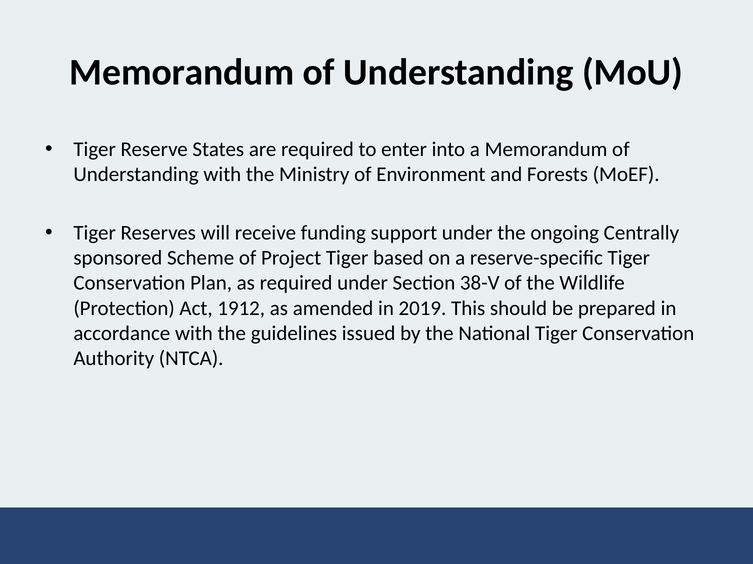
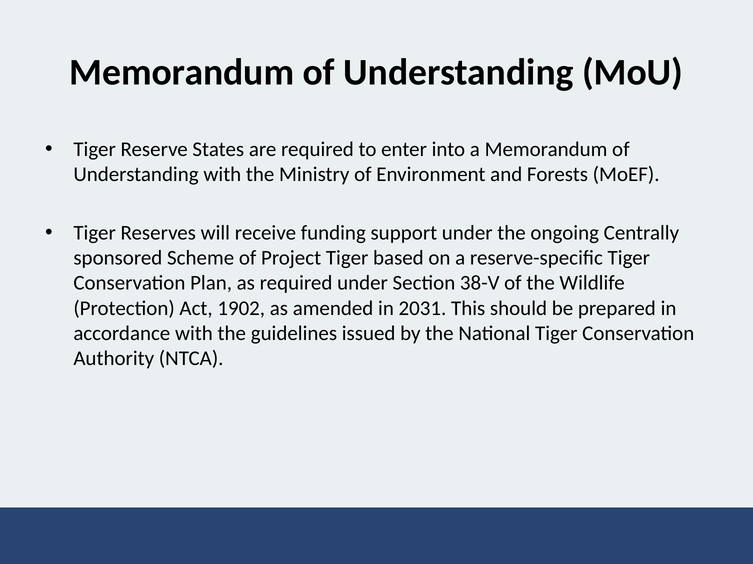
1912: 1912 -> 1902
2019: 2019 -> 2031
